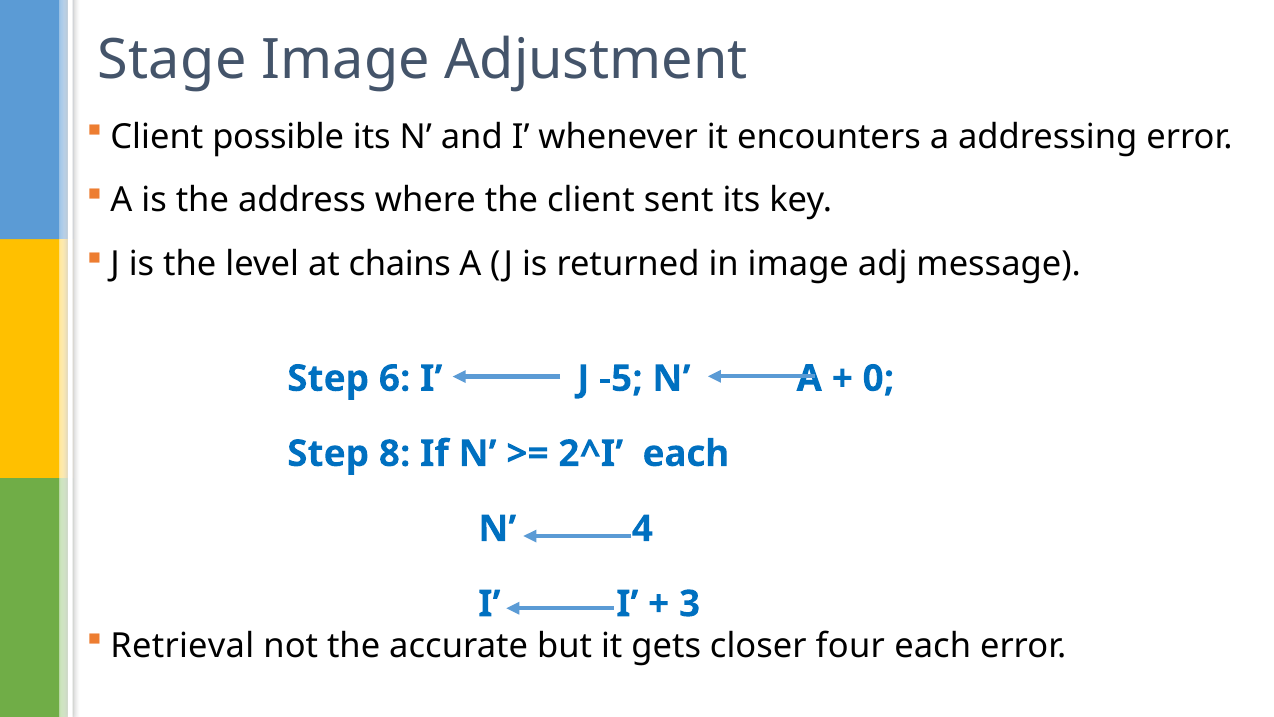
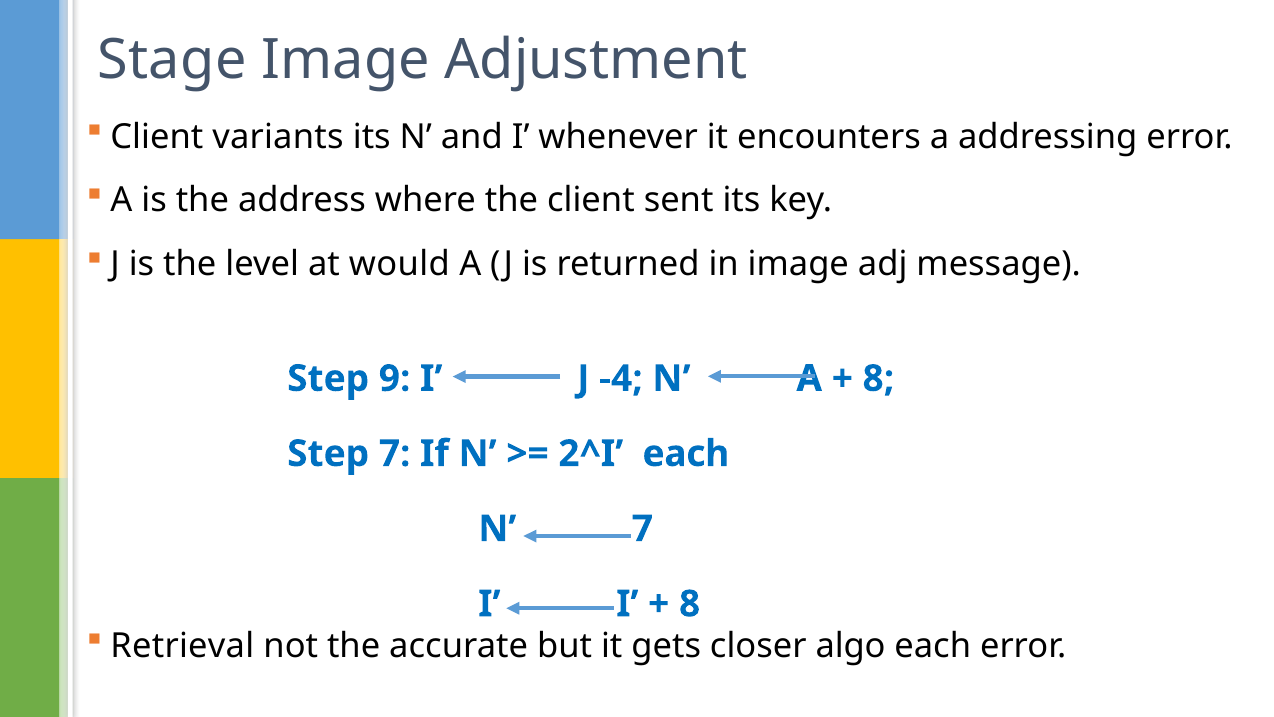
possible: possible -> variants
chains: chains -> would
6: 6 -> 9
-5: -5 -> -4
0 at (878, 378): 0 -> 8
Step 8: 8 -> 7
N 4: 4 -> 7
3 at (690, 604): 3 -> 8
four: four -> algo
